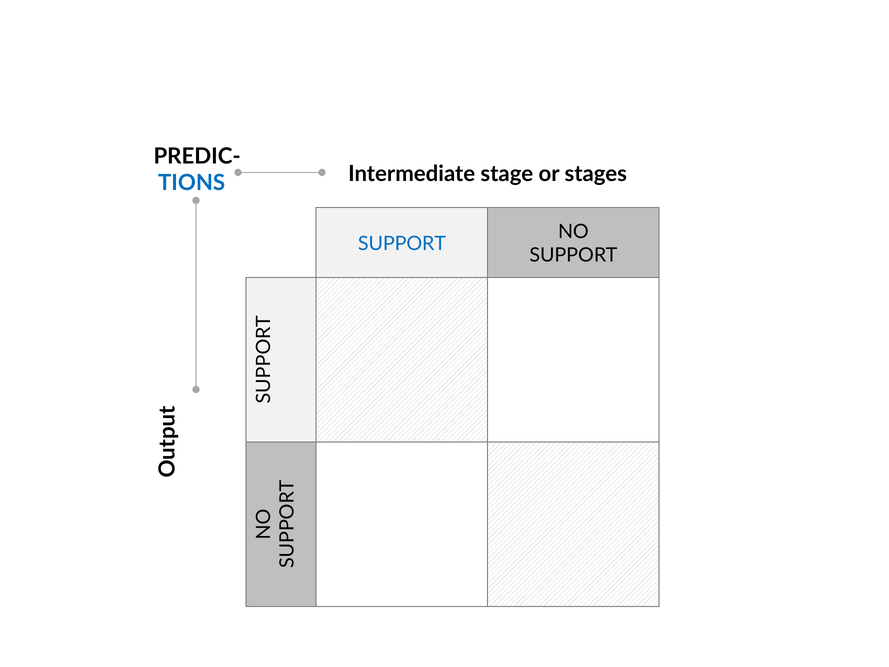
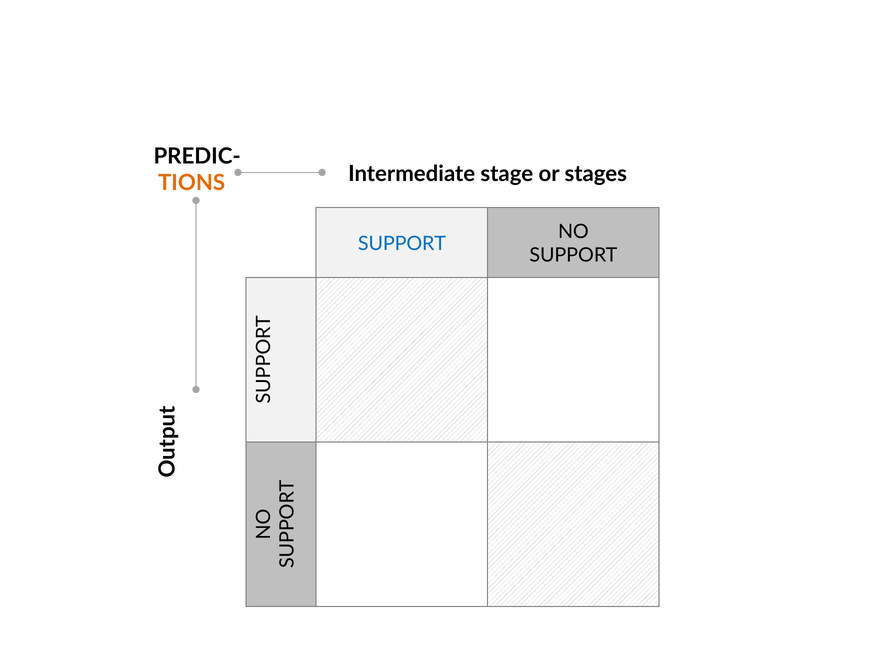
TIONS colour: blue -> orange
